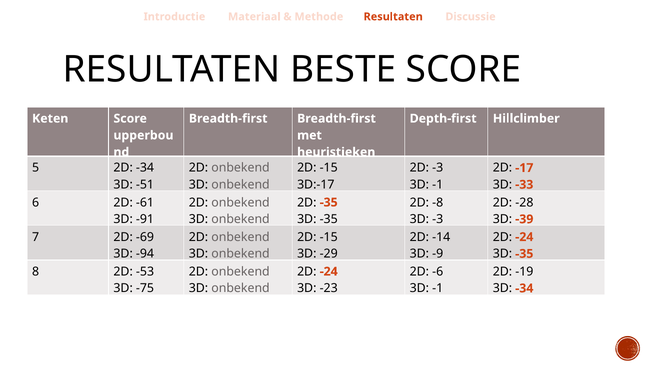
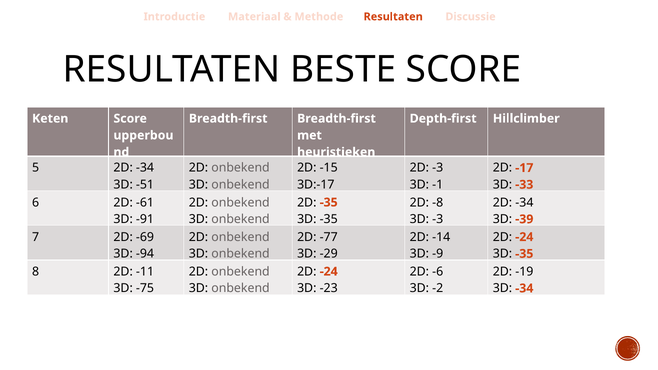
-28 at (524, 202): -28 -> -34
-15 at (329, 237): -15 -> -77
-53: -53 -> -11
-1 at (438, 288): -1 -> -2
